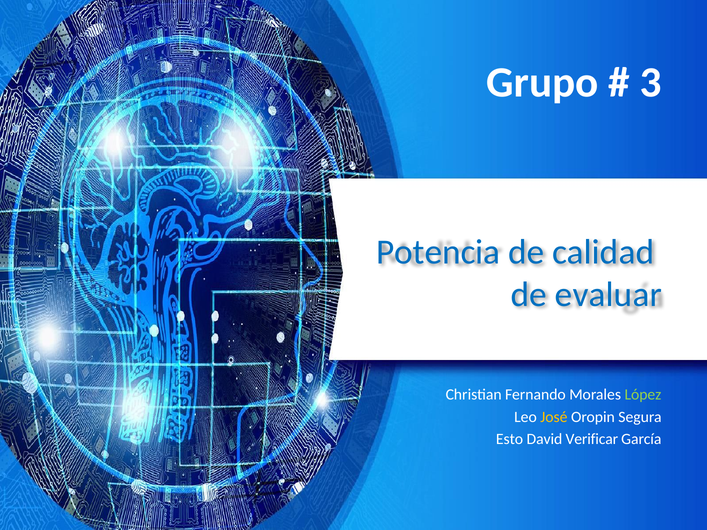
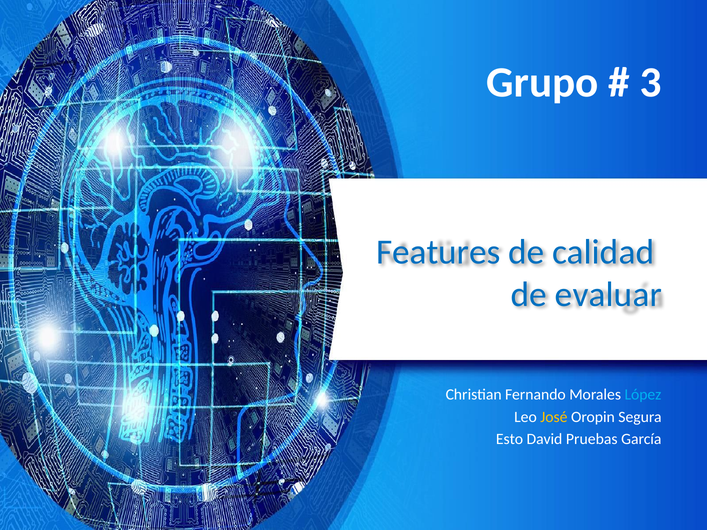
Potencia: Potencia -> Features
López colour: light green -> light blue
Verificar: Verificar -> Pruebas
